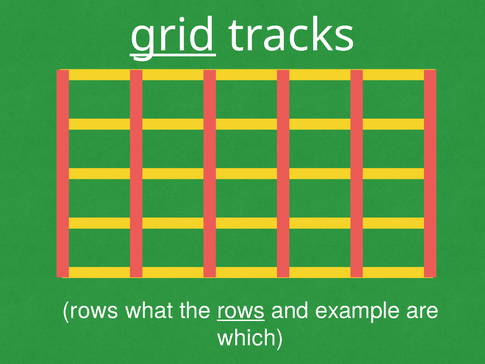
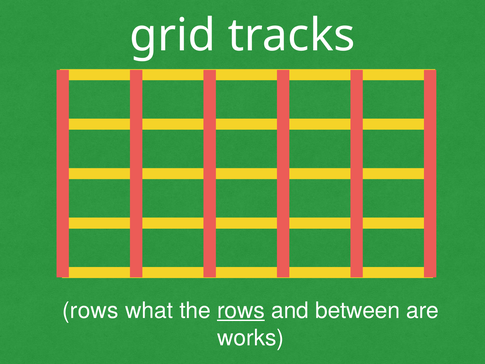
grid underline: present -> none
example: example -> between
which: which -> works
